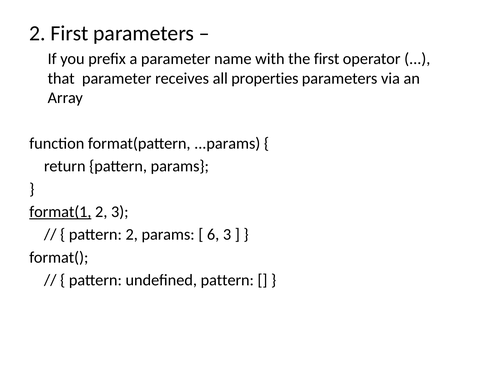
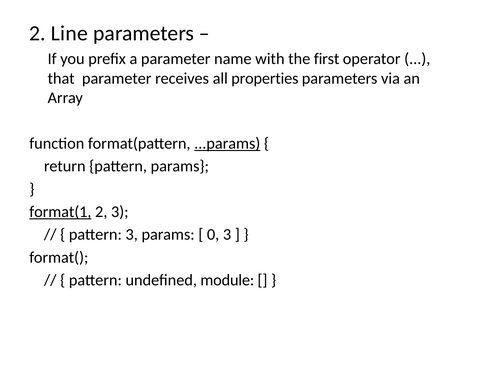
2 First: First -> Line
...params underline: none -> present
pattern 2: 2 -> 3
6: 6 -> 0
undefined pattern: pattern -> module
